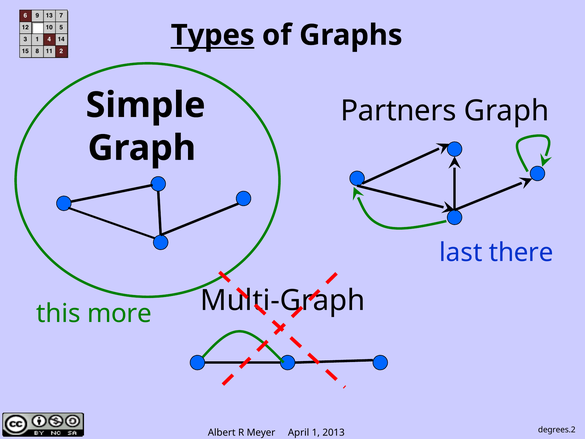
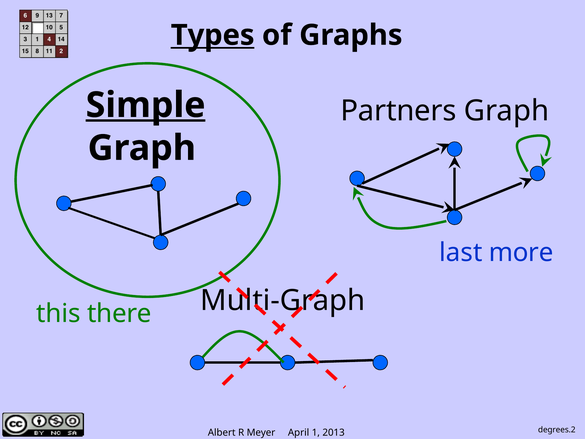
Simple underline: none -> present
there: there -> more
more: more -> there
